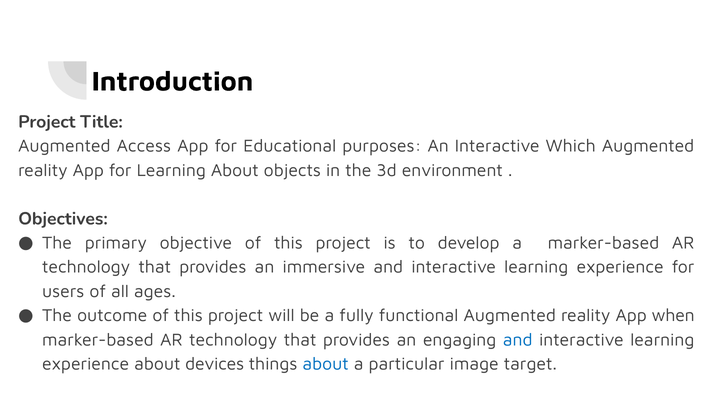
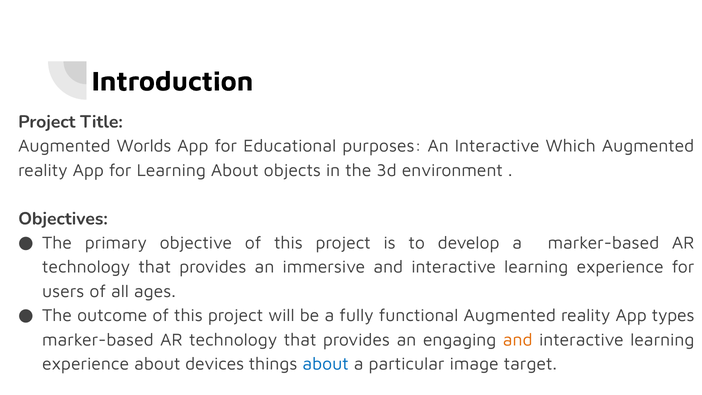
Access: Access -> Worlds
when: when -> types
and at (518, 340) colour: blue -> orange
